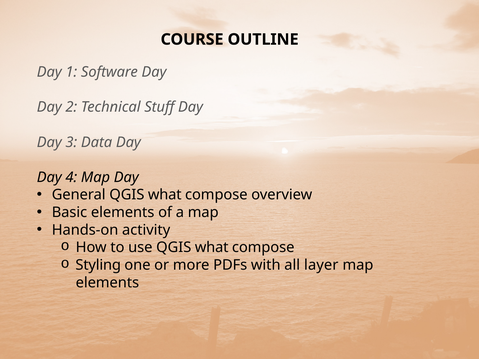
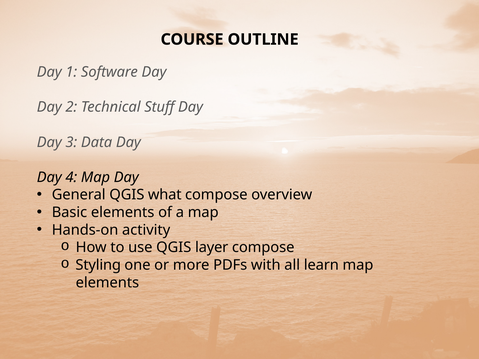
use QGIS what: what -> layer
layer: layer -> learn
